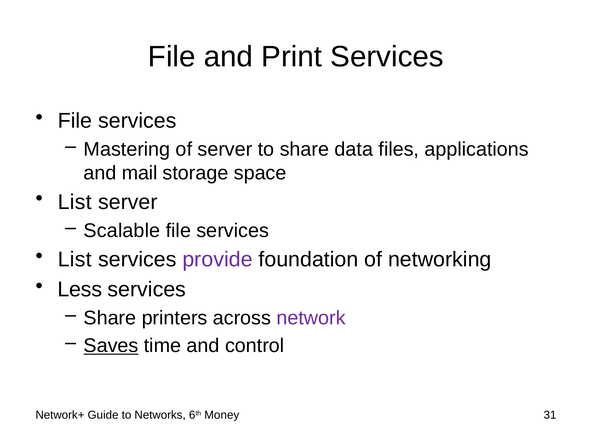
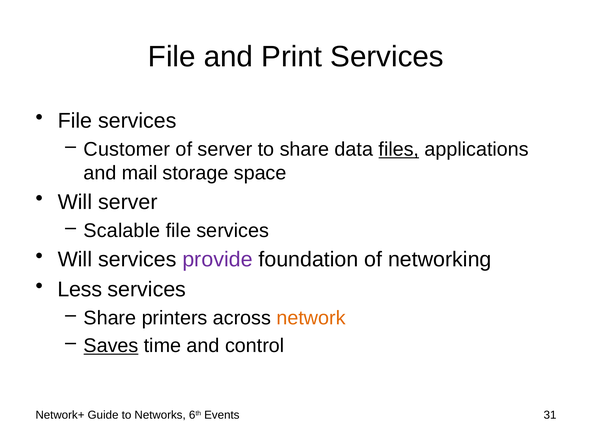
Mastering: Mastering -> Customer
files underline: none -> present
List at (75, 202): List -> Will
List at (75, 260): List -> Will
network colour: purple -> orange
Money: Money -> Events
